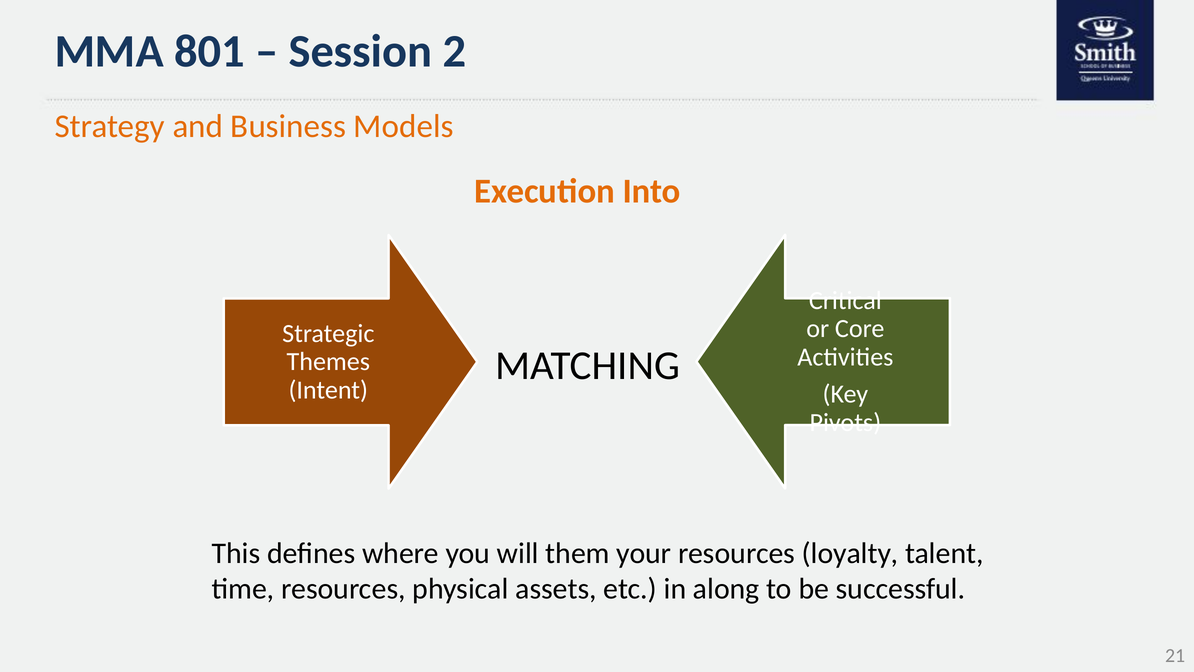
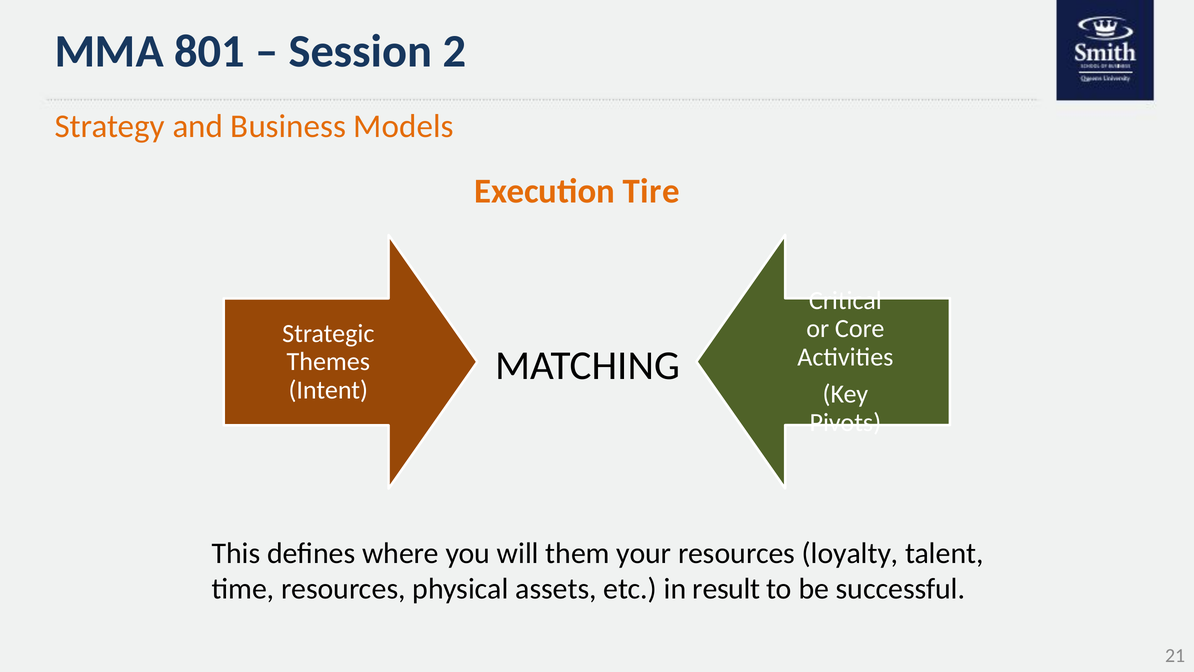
Into: Into -> Tire
along: along -> result
